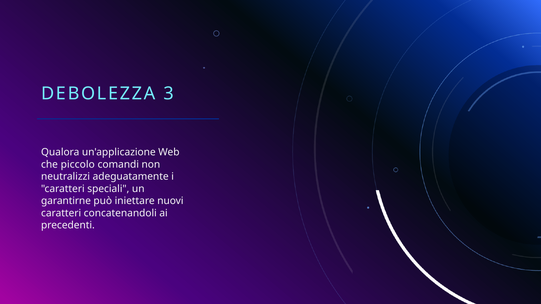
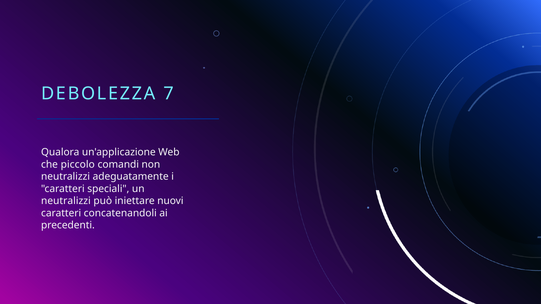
3: 3 -> 7
garantirne at (66, 201): garantirne -> neutralizzi
